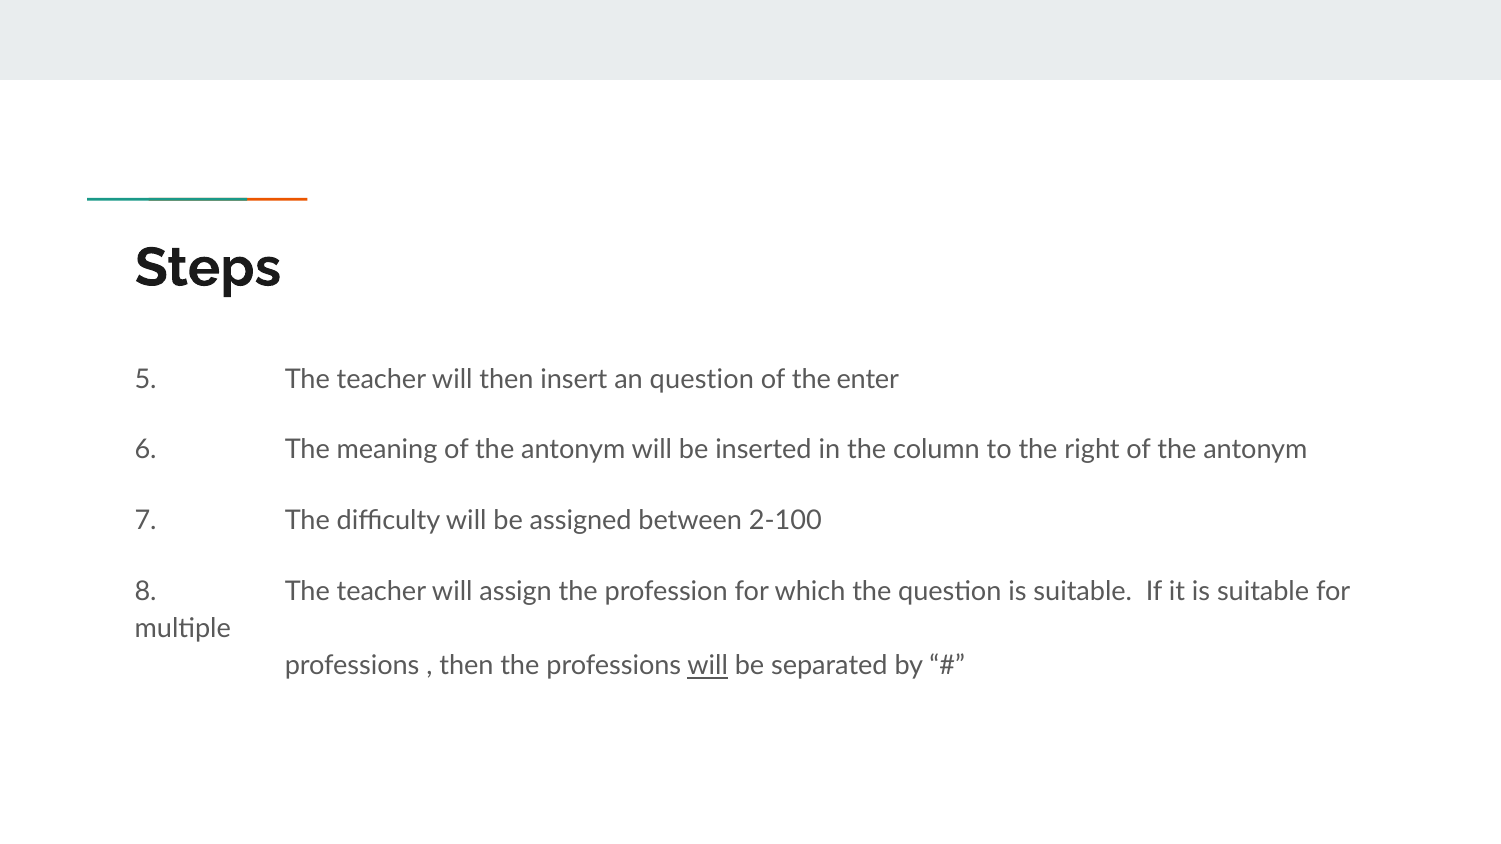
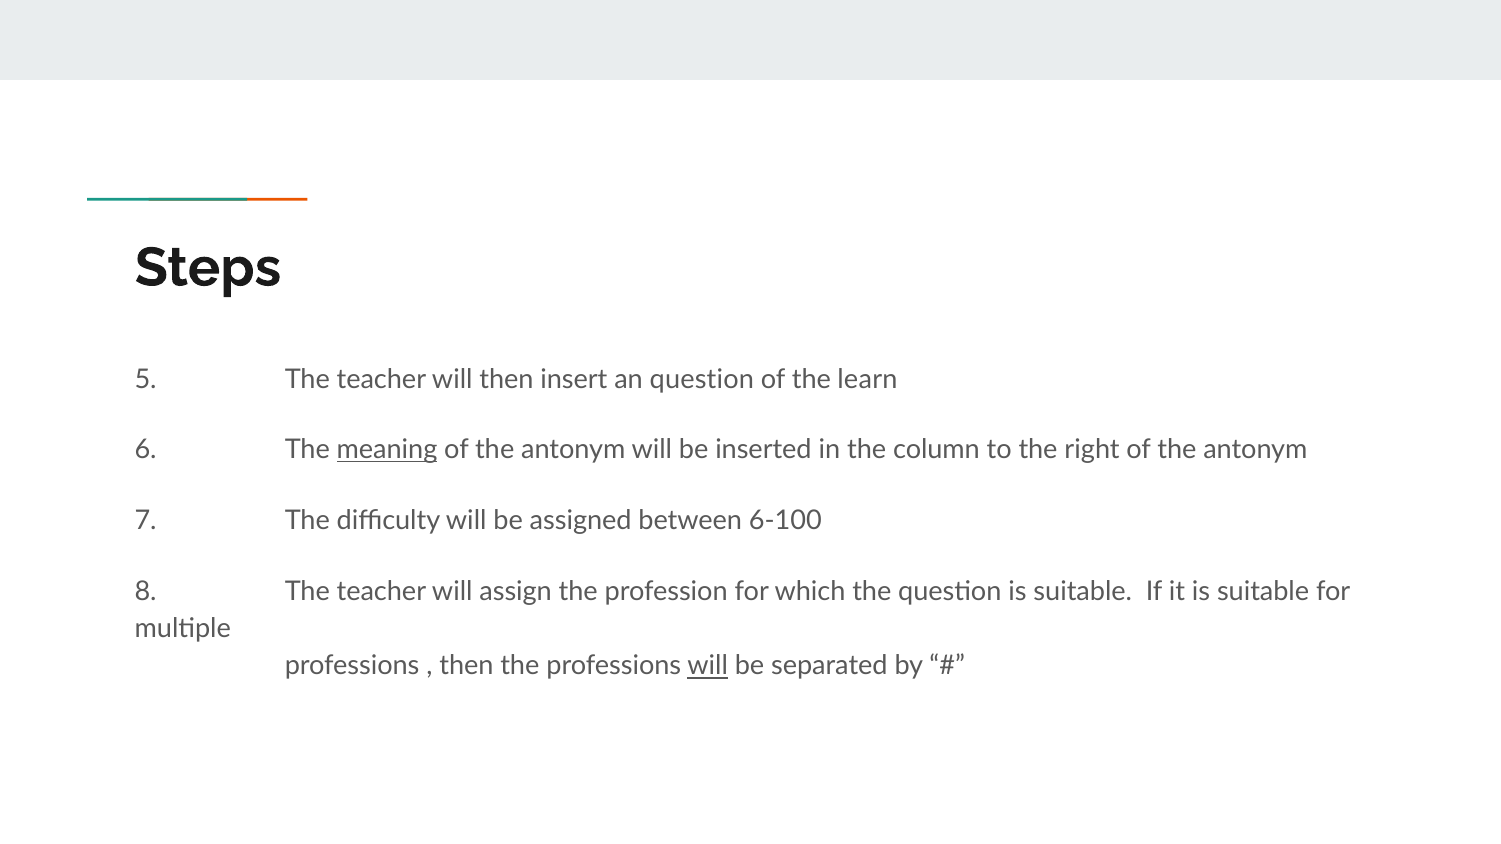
enter: enter -> learn
meaning underline: none -> present
2-100: 2-100 -> 6-100
